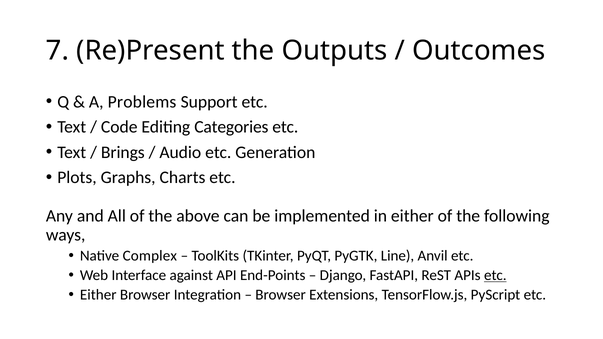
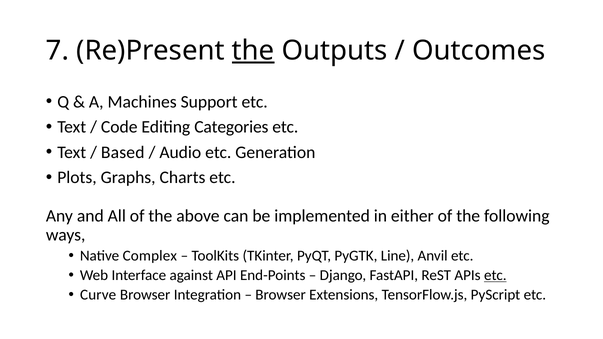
the at (253, 51) underline: none -> present
Problems: Problems -> Machines
Brings: Brings -> Based
Either at (98, 295): Either -> Curve
